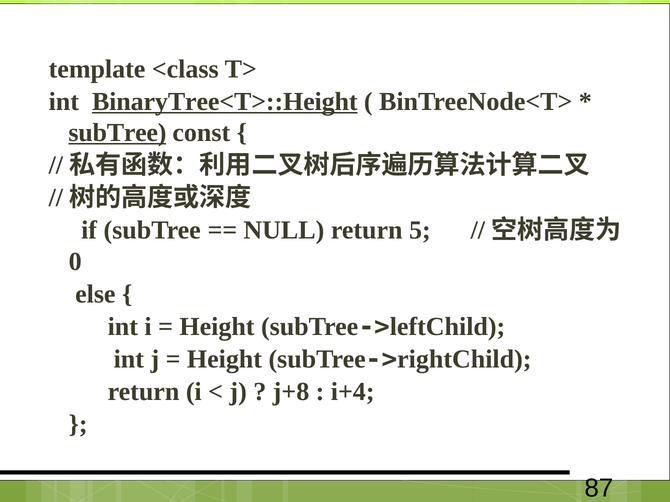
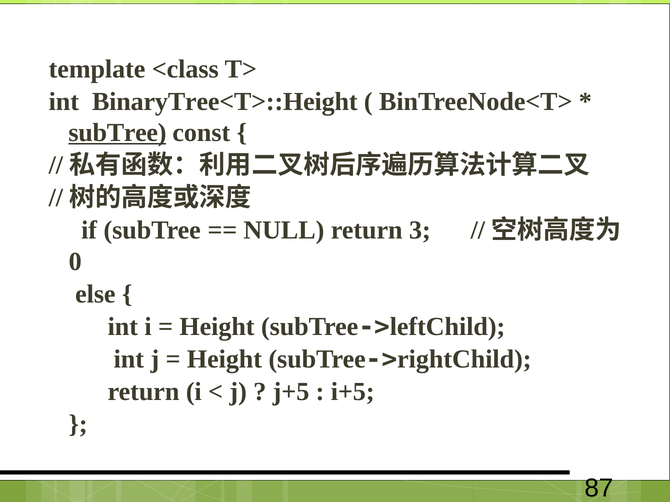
BinaryTree<T>::Height underline: present -> none
5: 5 -> 3
j+8: j+8 -> j+5
i+4: i+4 -> i+5
